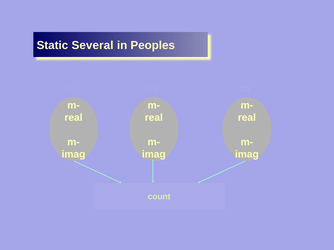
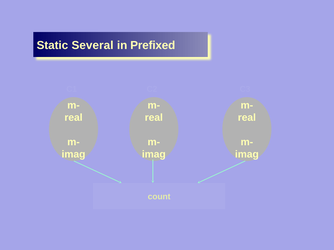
Peoples: Peoples -> Prefixed
